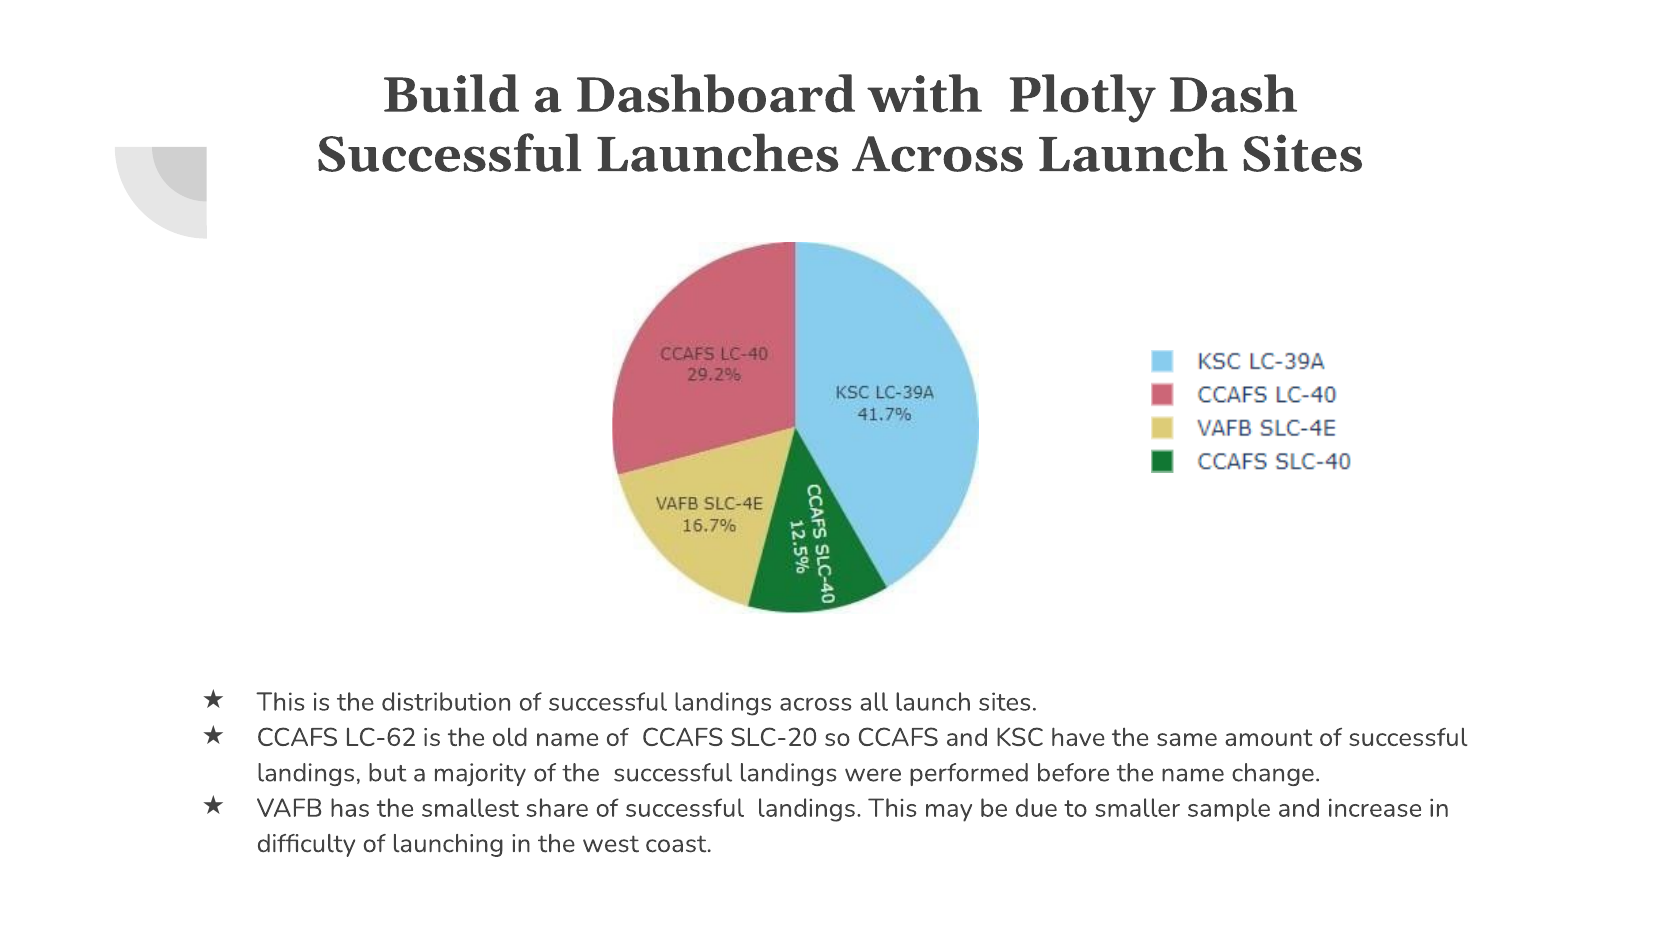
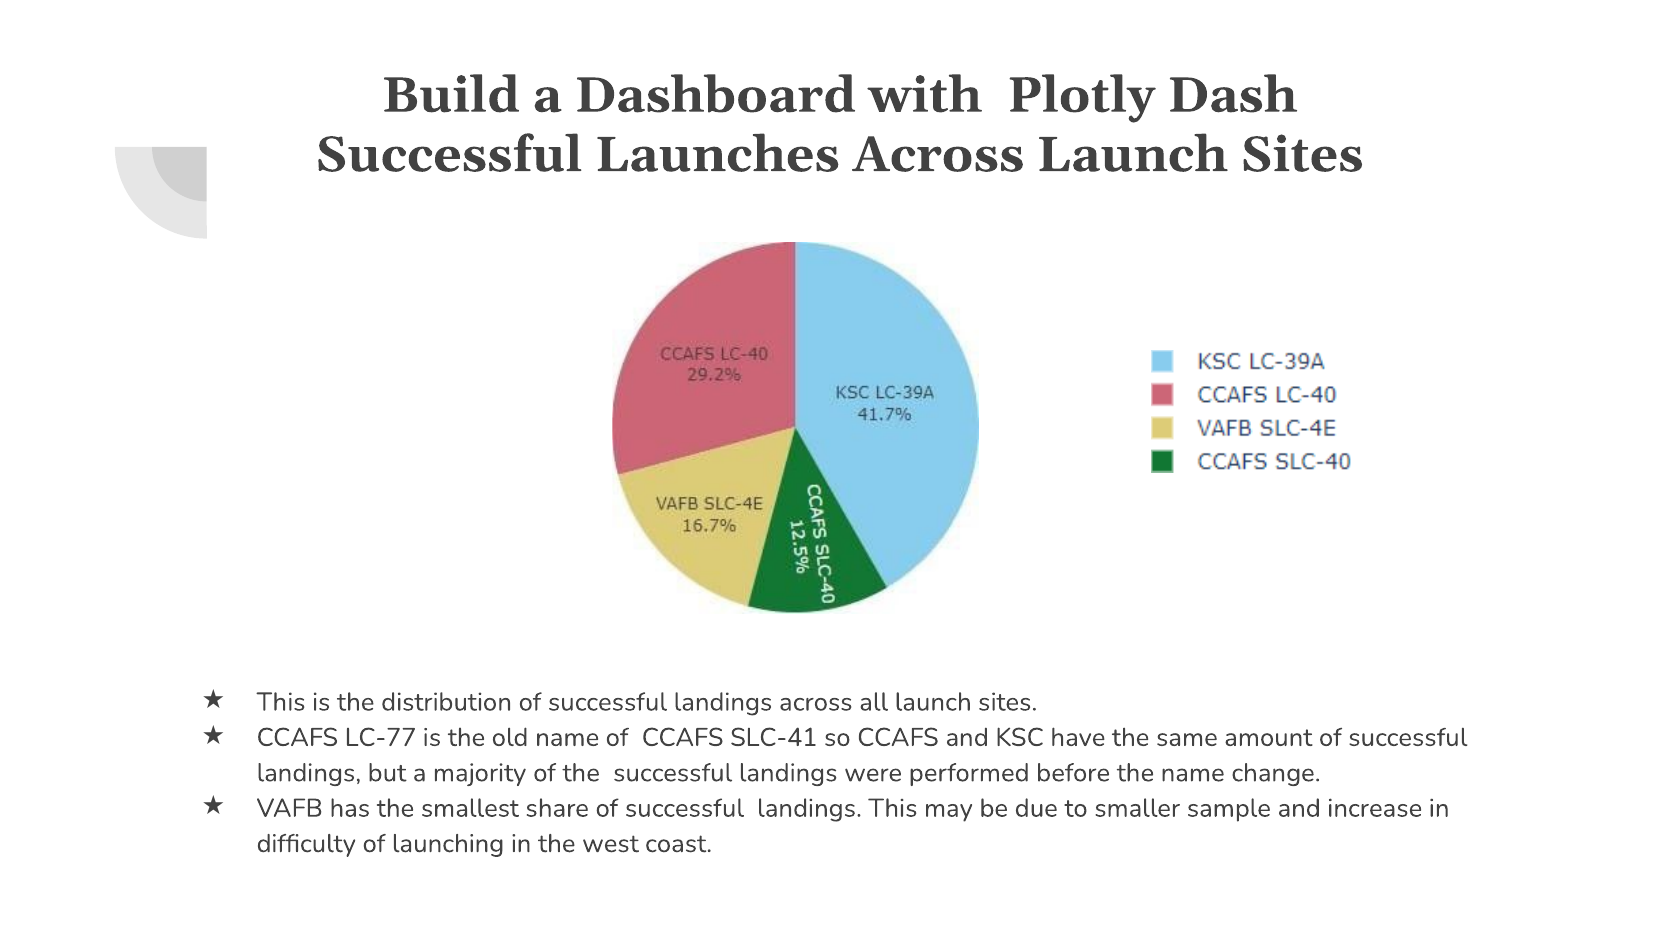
LC-62: LC-62 -> LC-77
SLC-20: SLC-20 -> SLC-41
